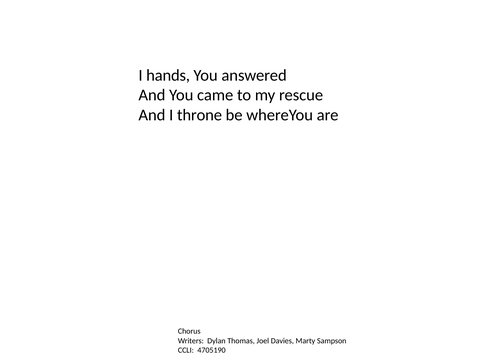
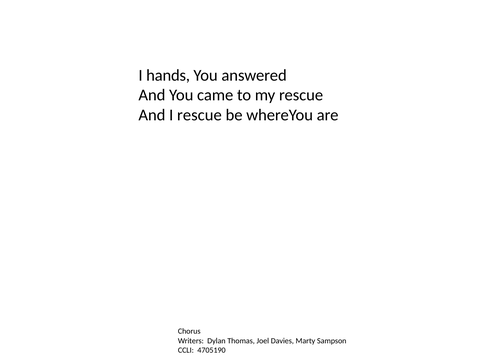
I throne: throne -> rescue
